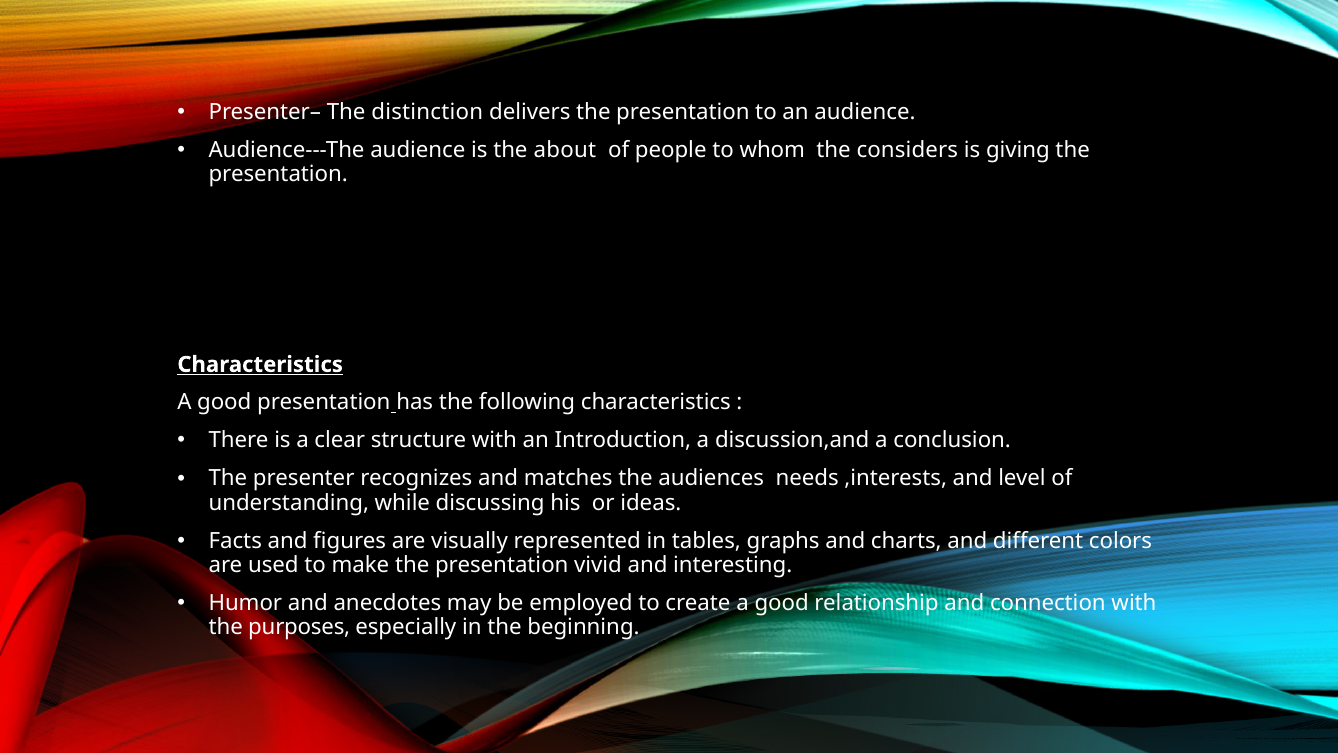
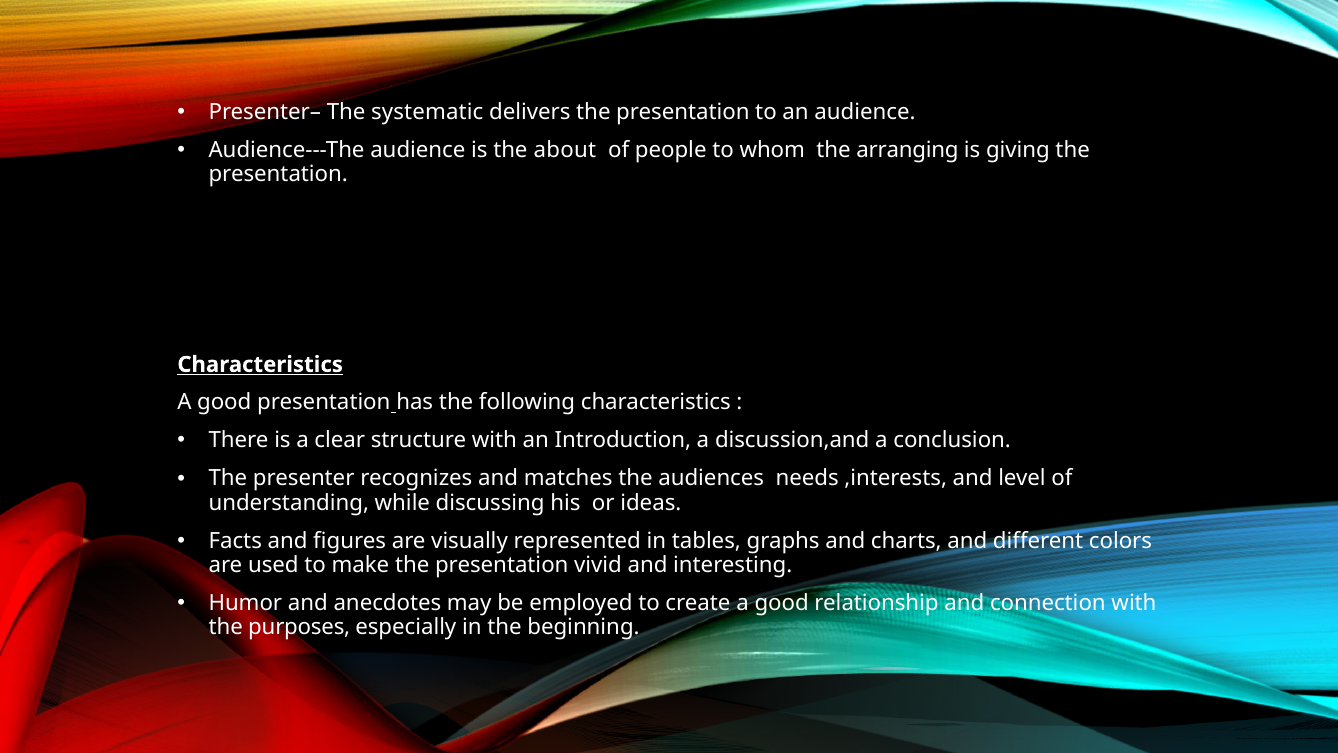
distinction: distinction -> systematic
considers: considers -> arranging
